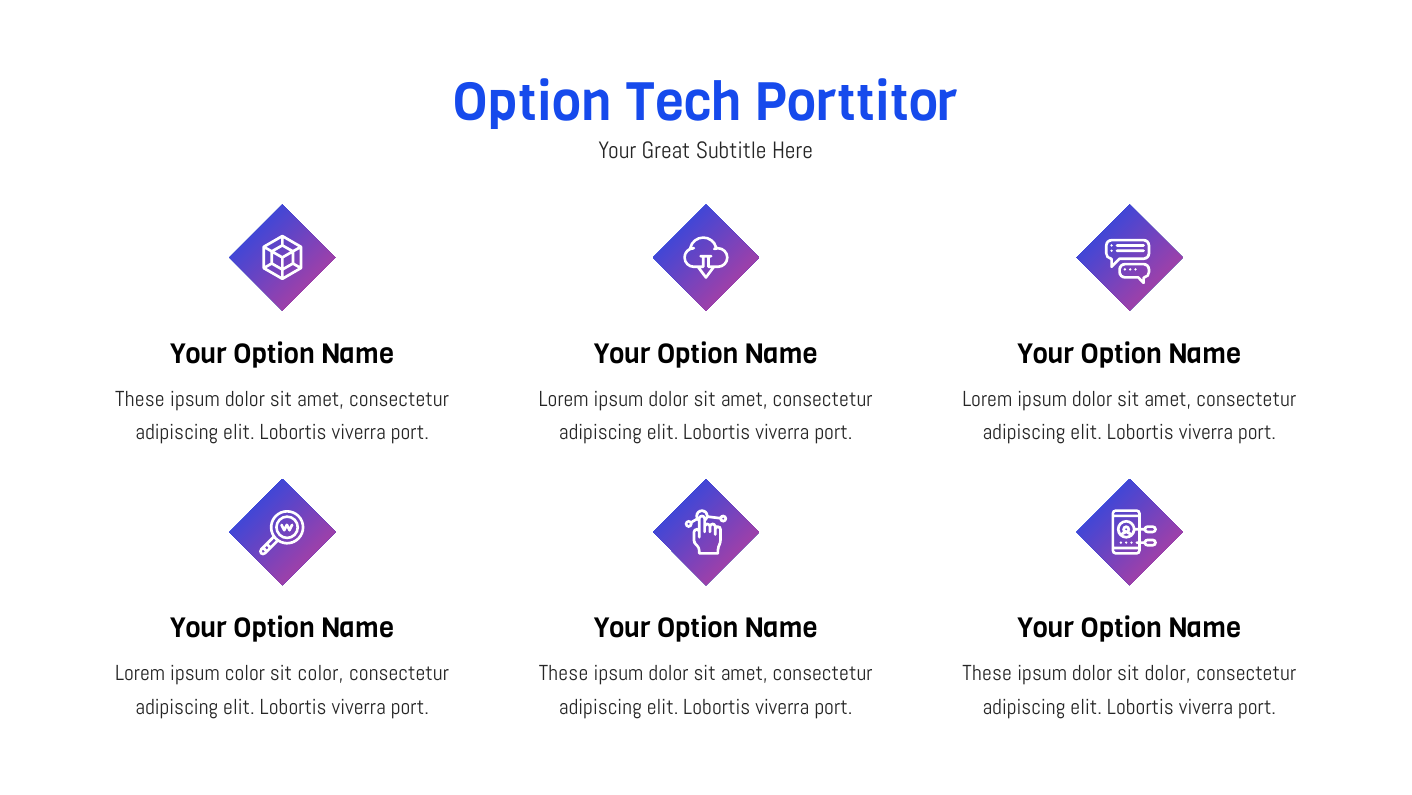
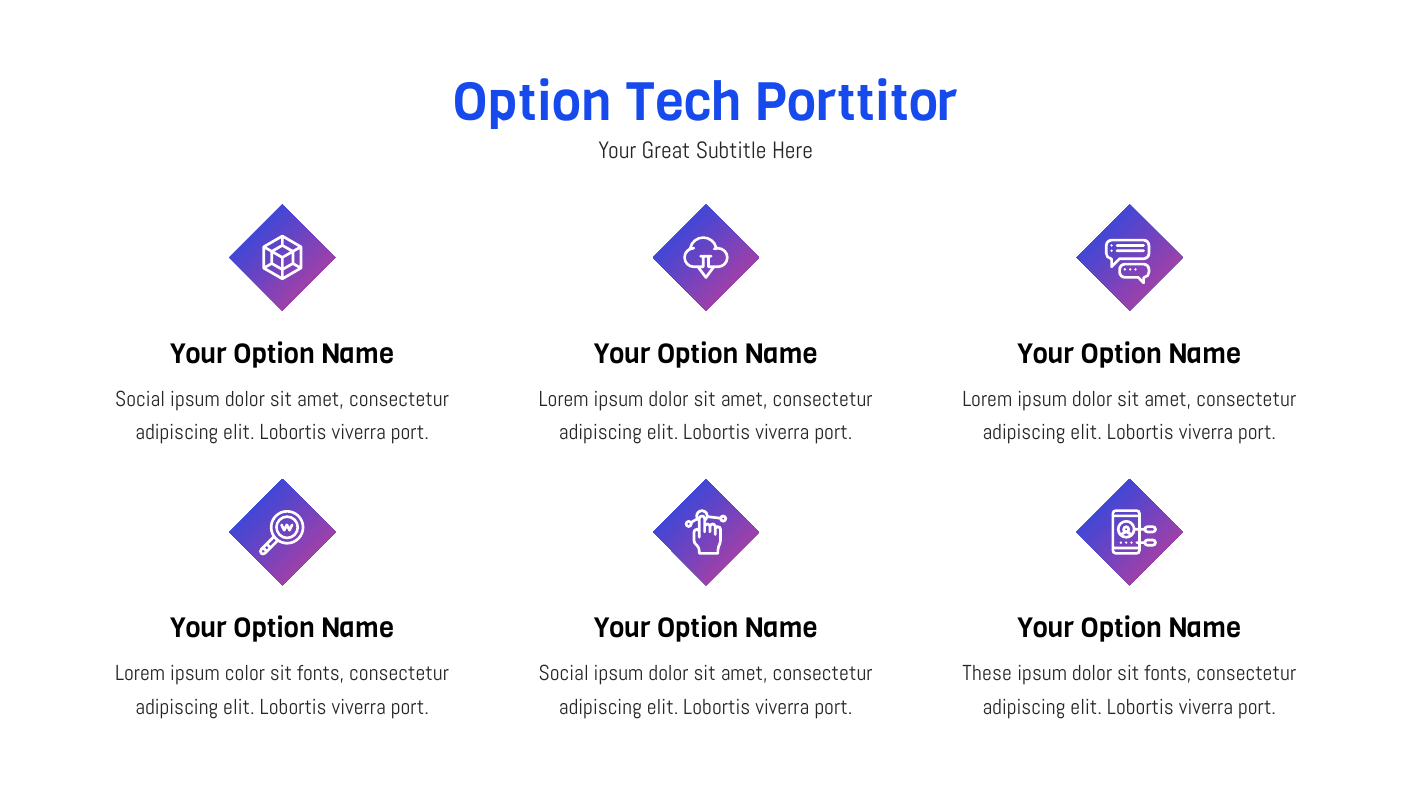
These at (140, 399): These -> Social
color at (321, 673): color -> fonts
These at (564, 673): These -> Social
dolor sit dolor: dolor -> fonts
